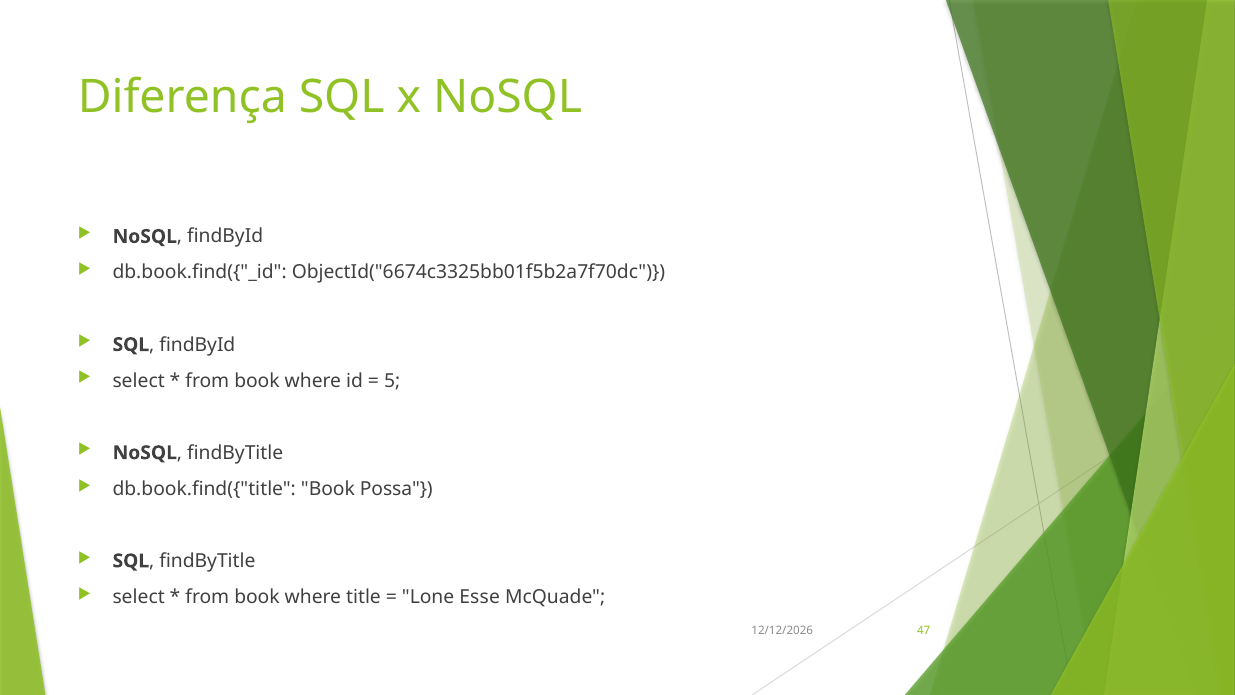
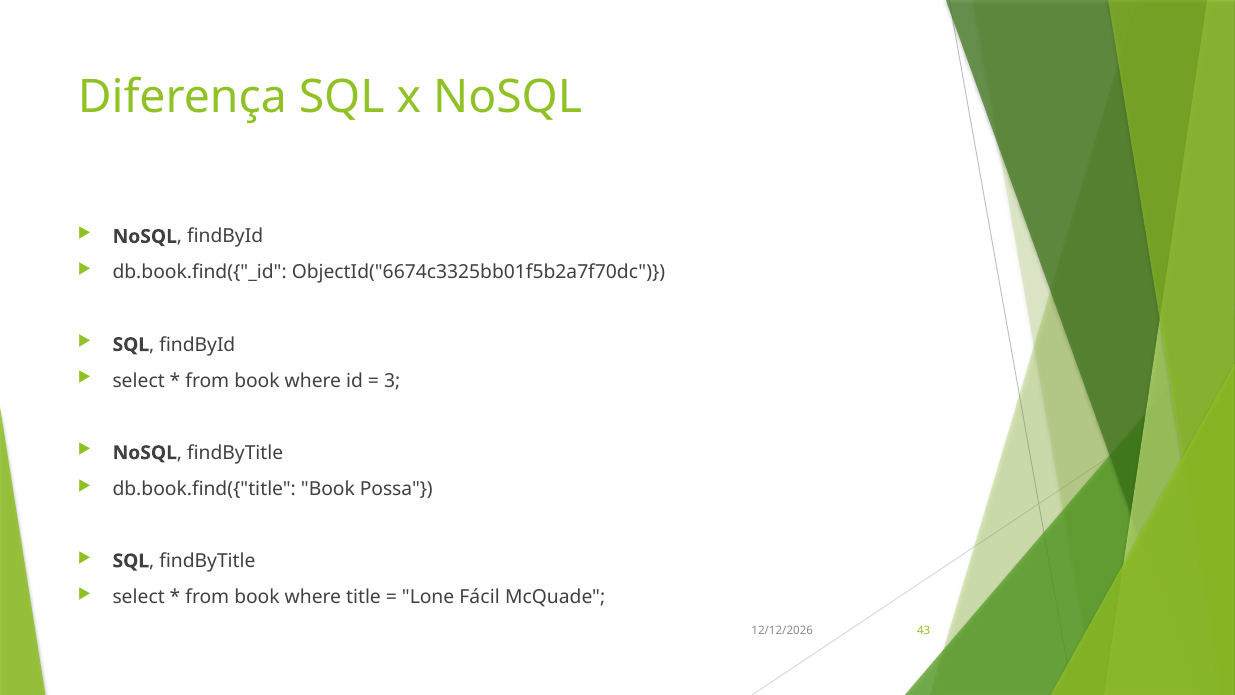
5: 5 -> 3
Esse: Esse -> Fácil
47: 47 -> 43
